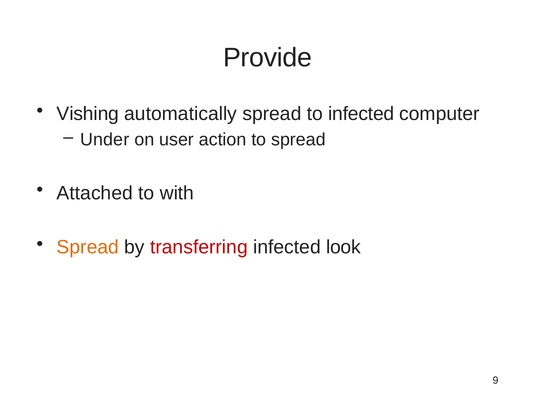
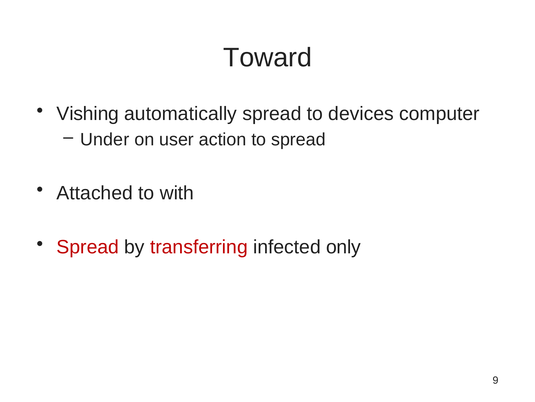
Provide: Provide -> Toward
to infected: infected -> devices
Spread at (88, 247) colour: orange -> red
look: look -> only
